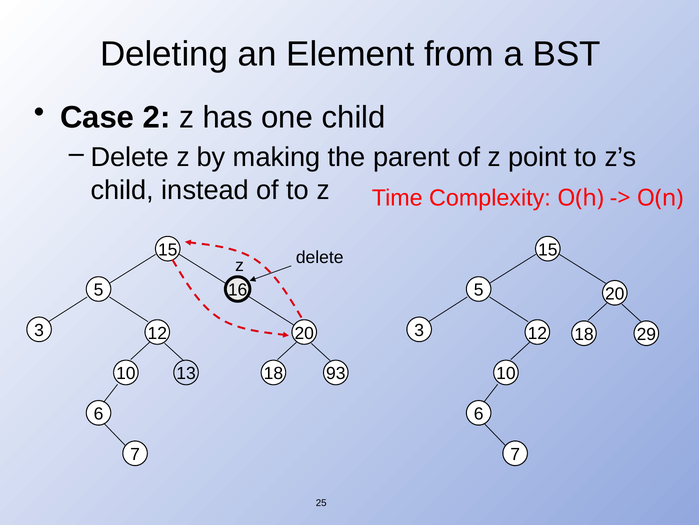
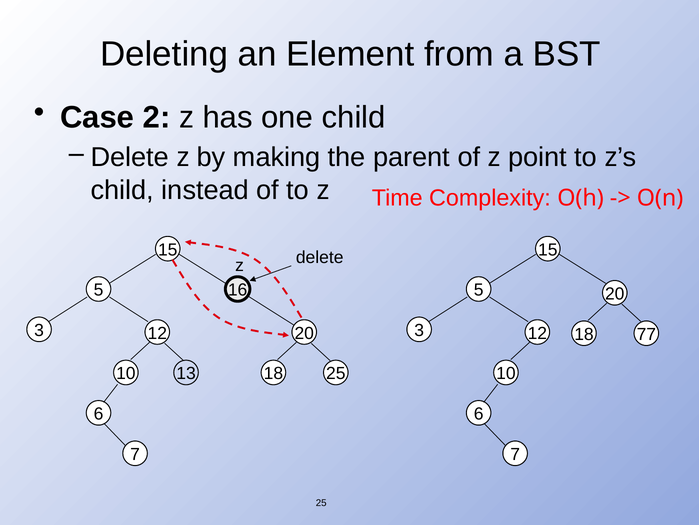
29: 29 -> 77
18 93: 93 -> 25
